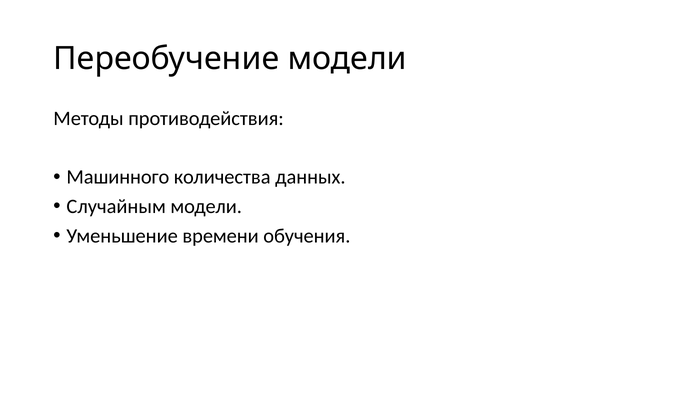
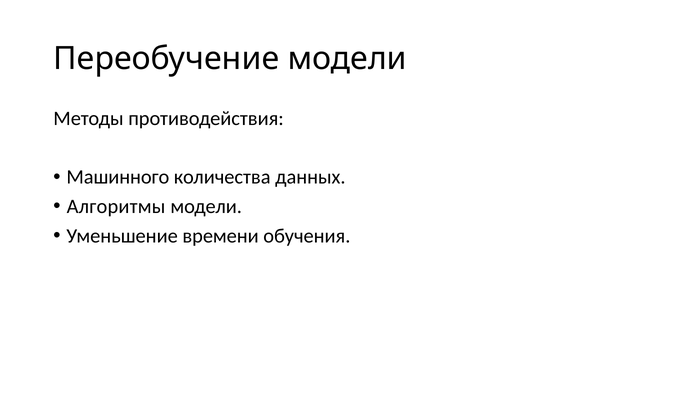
Случайным: Случайным -> Алгоритмы
